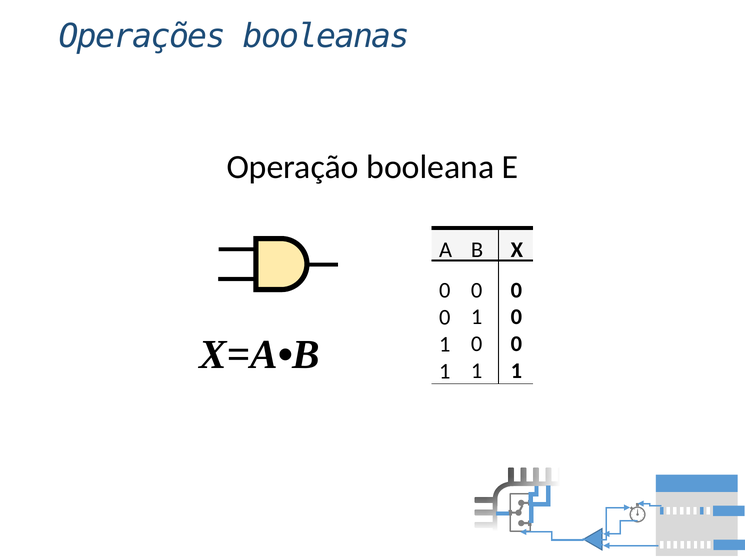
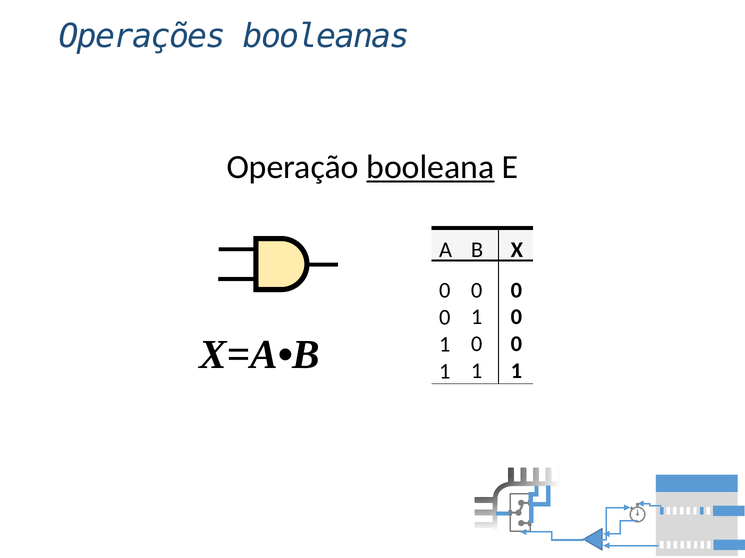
booleana underline: none -> present
